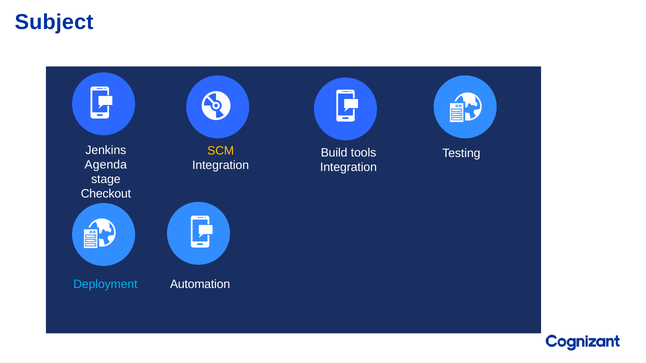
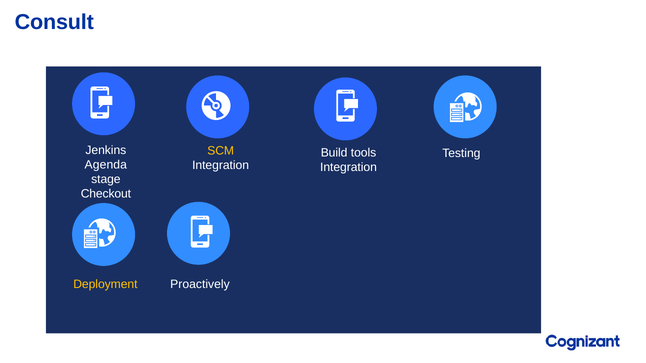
Subject: Subject -> Consult
Deployment colour: light blue -> yellow
Automation: Automation -> Proactively
